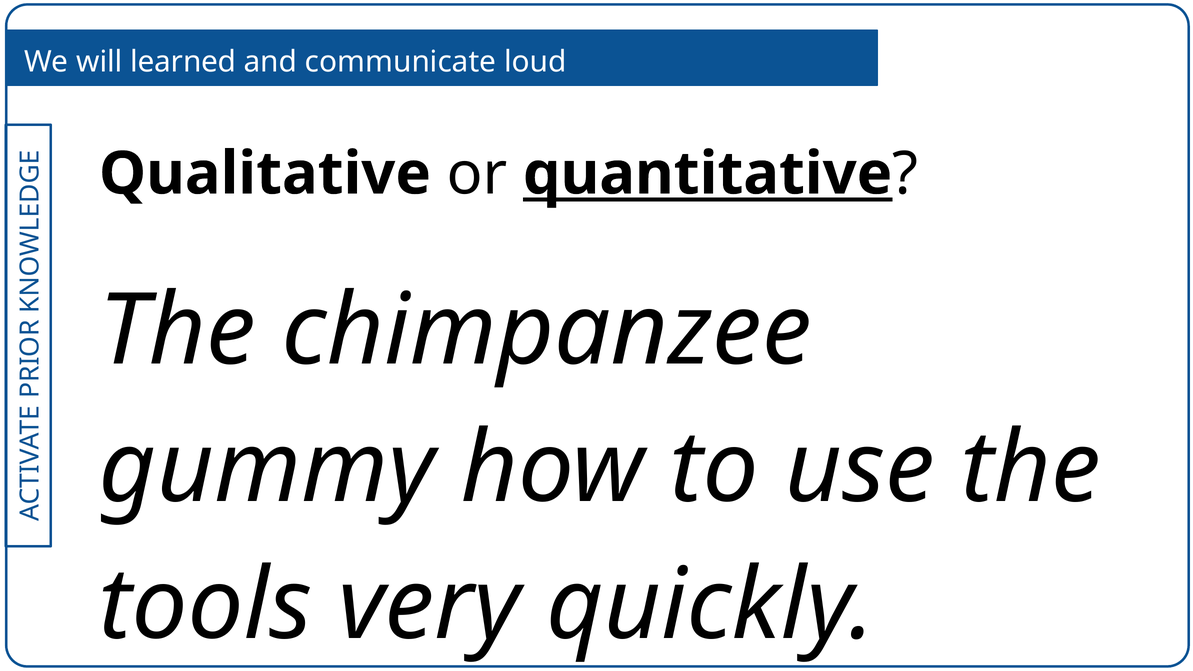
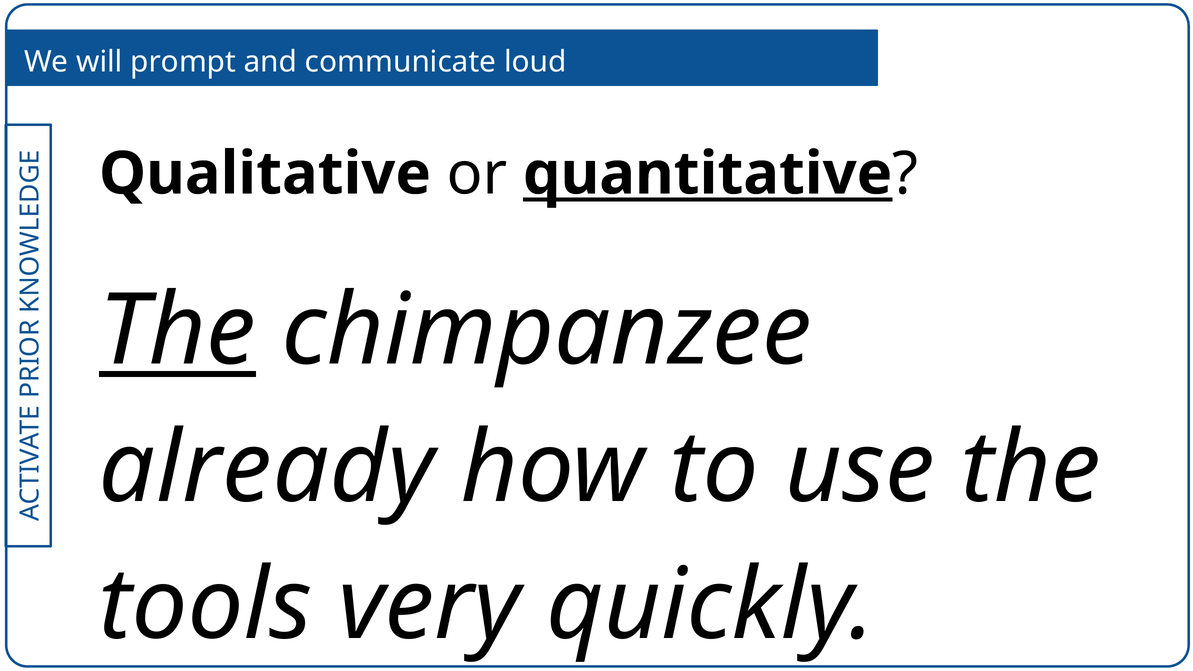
learned: learned -> prompt
The at (177, 331) underline: none -> present
gummy: gummy -> already
